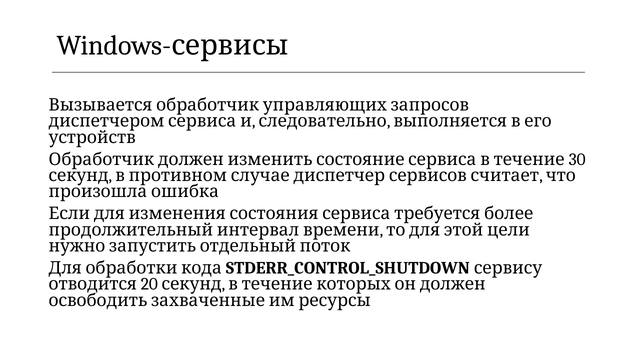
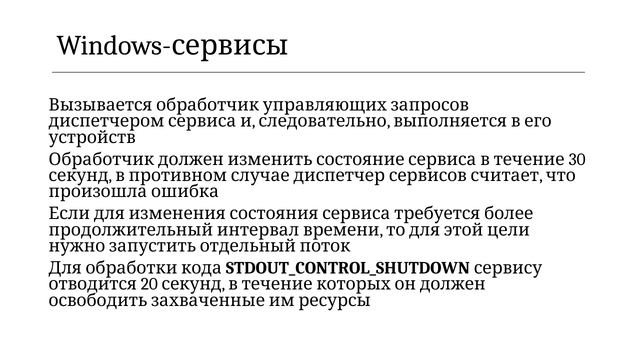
STDERR_CONTROL_SHUTDOWN: STDERR_CONTROL_SHUTDOWN -> STDOUT_CONTROL_SHUTDOWN
